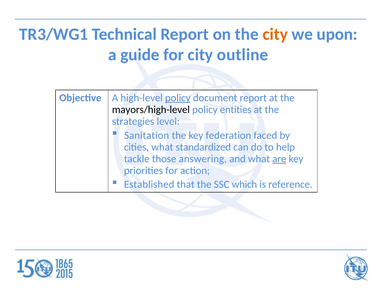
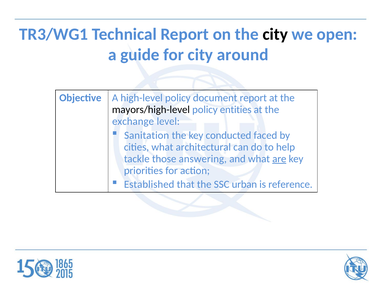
city at (275, 34) colour: orange -> black
upon: upon -> open
outline: outline -> around
policy at (178, 98) underline: present -> none
strategies: strategies -> exchange
federation: federation -> conducted
standardized: standardized -> architectural
which: which -> urban
